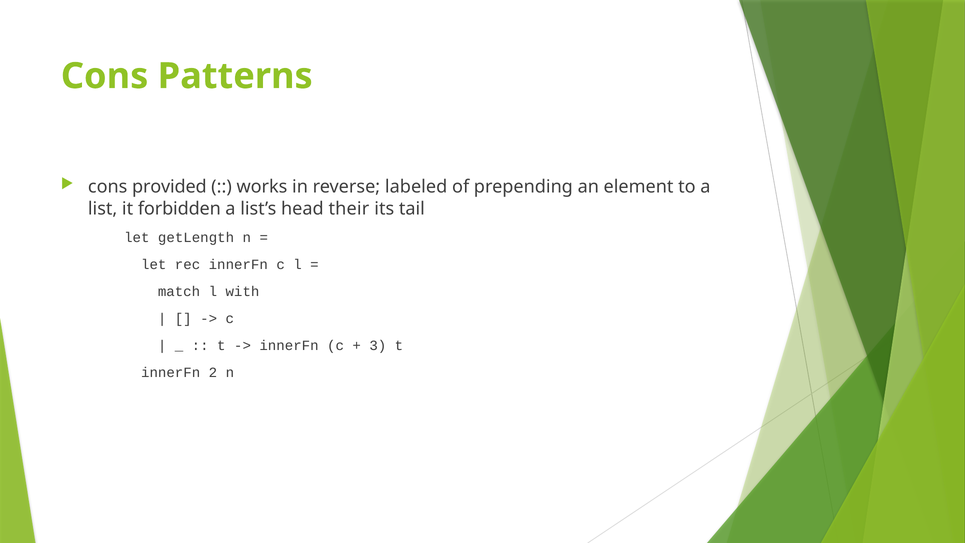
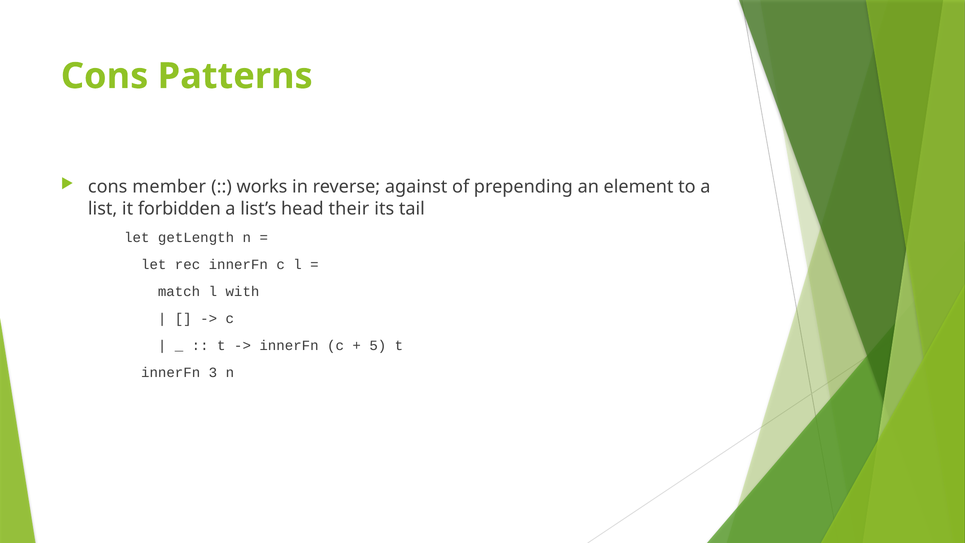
provided: provided -> member
labeled: labeled -> against
3: 3 -> 5
2: 2 -> 3
